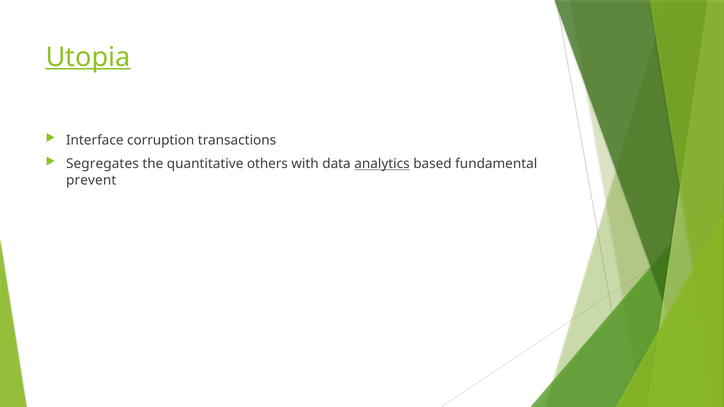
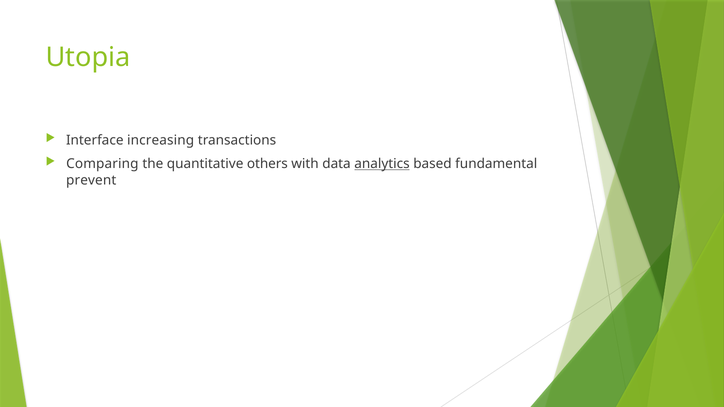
Utopia underline: present -> none
corruption: corruption -> increasing
Segregates: Segregates -> Comparing
